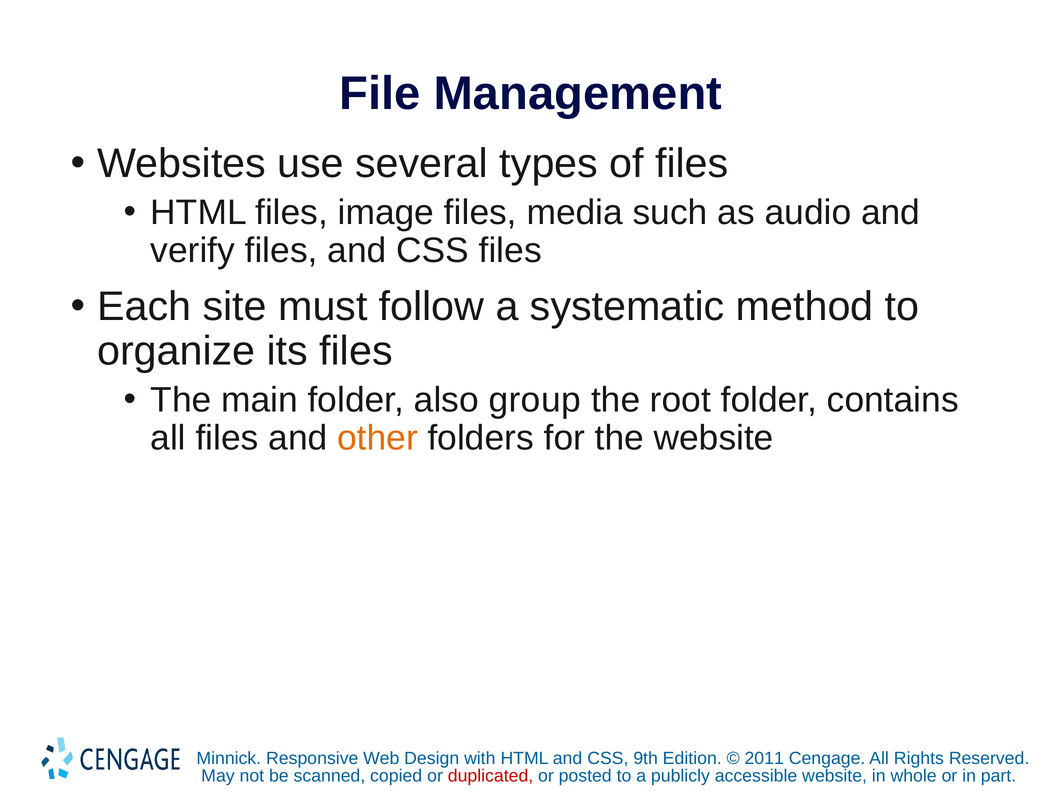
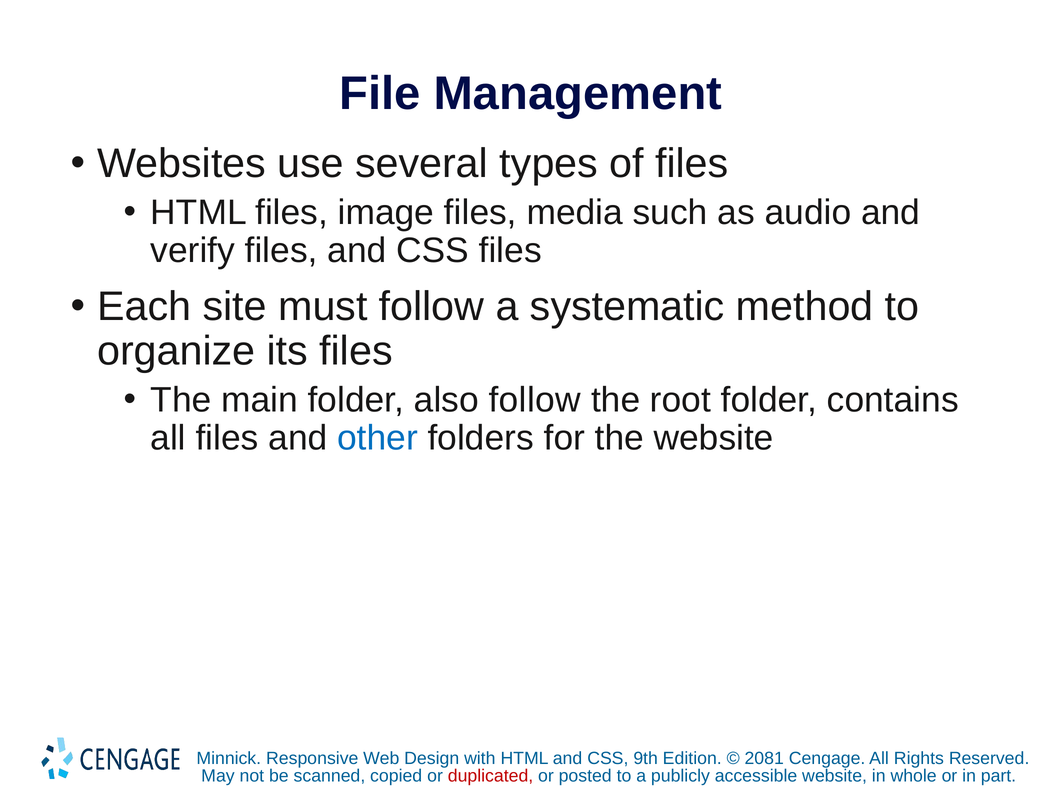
also group: group -> follow
other colour: orange -> blue
2011: 2011 -> 2081
